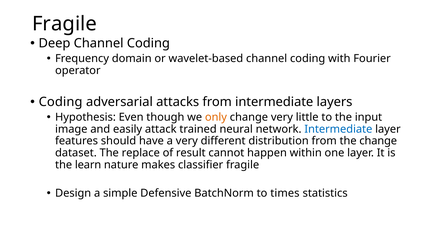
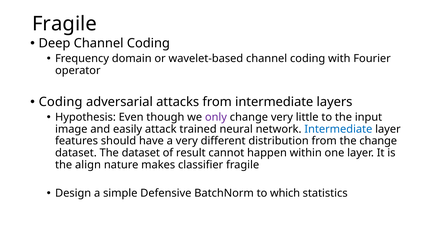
only colour: orange -> purple
The replace: replace -> dataset
learn: learn -> align
times: times -> which
